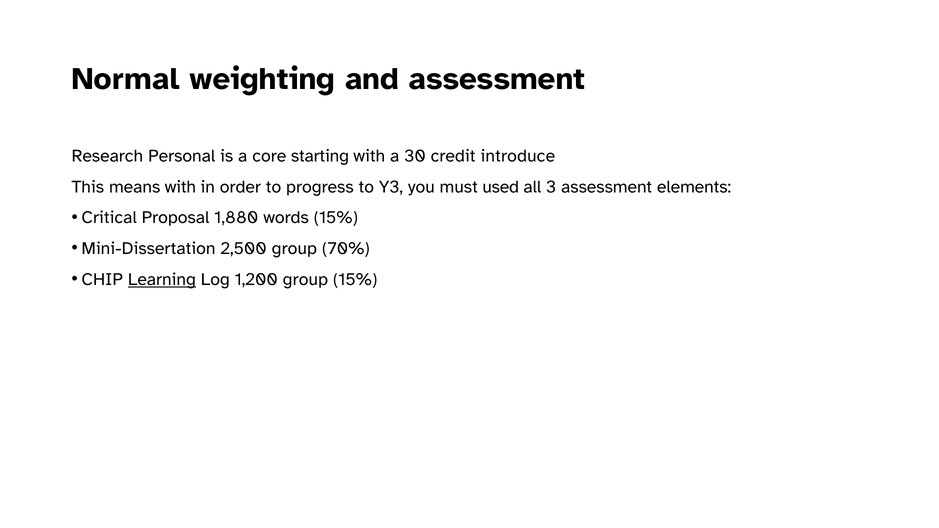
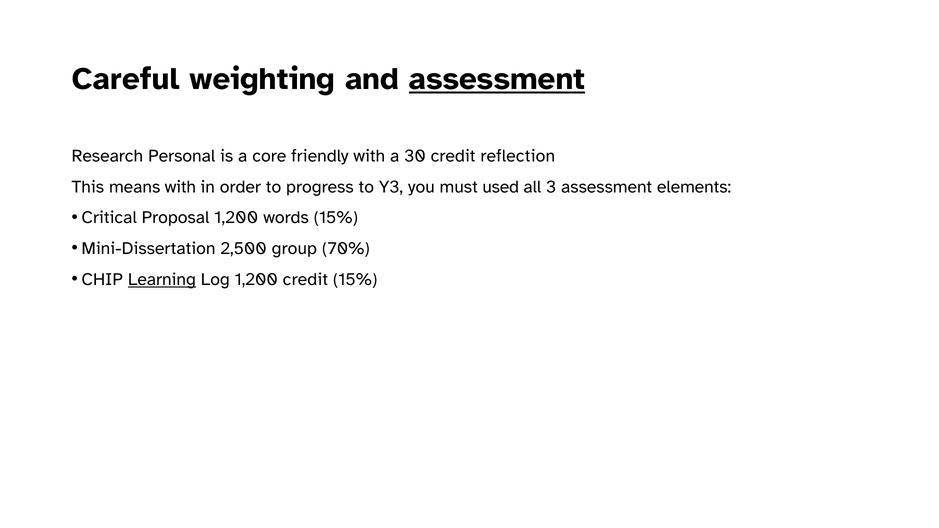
Normal: Normal -> Careful
assessment at (497, 79) underline: none -> present
starting: starting -> friendly
introduce: introduce -> reflection
Proposal 1,880: 1,880 -> 1,200
1,200 group: group -> credit
